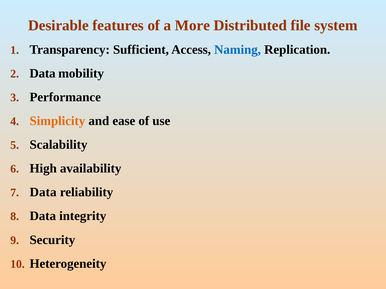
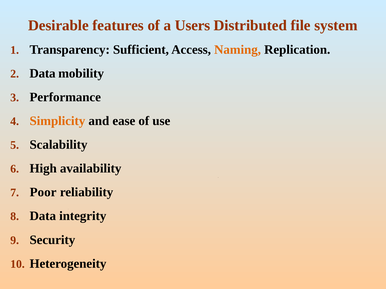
More: More -> Users
Naming colour: blue -> orange
Data at (43, 193): Data -> Poor
